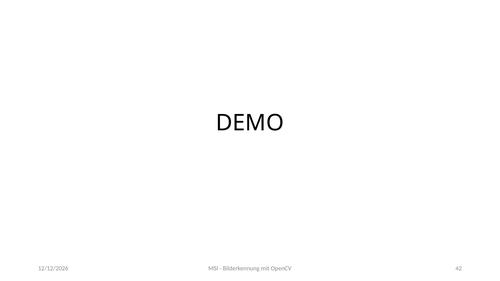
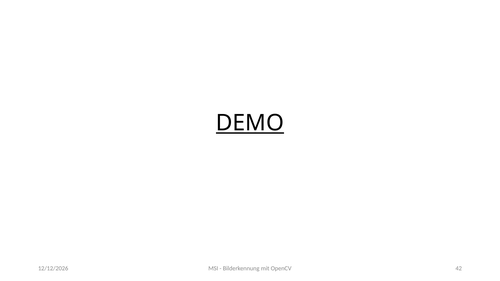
DEMO underline: none -> present
